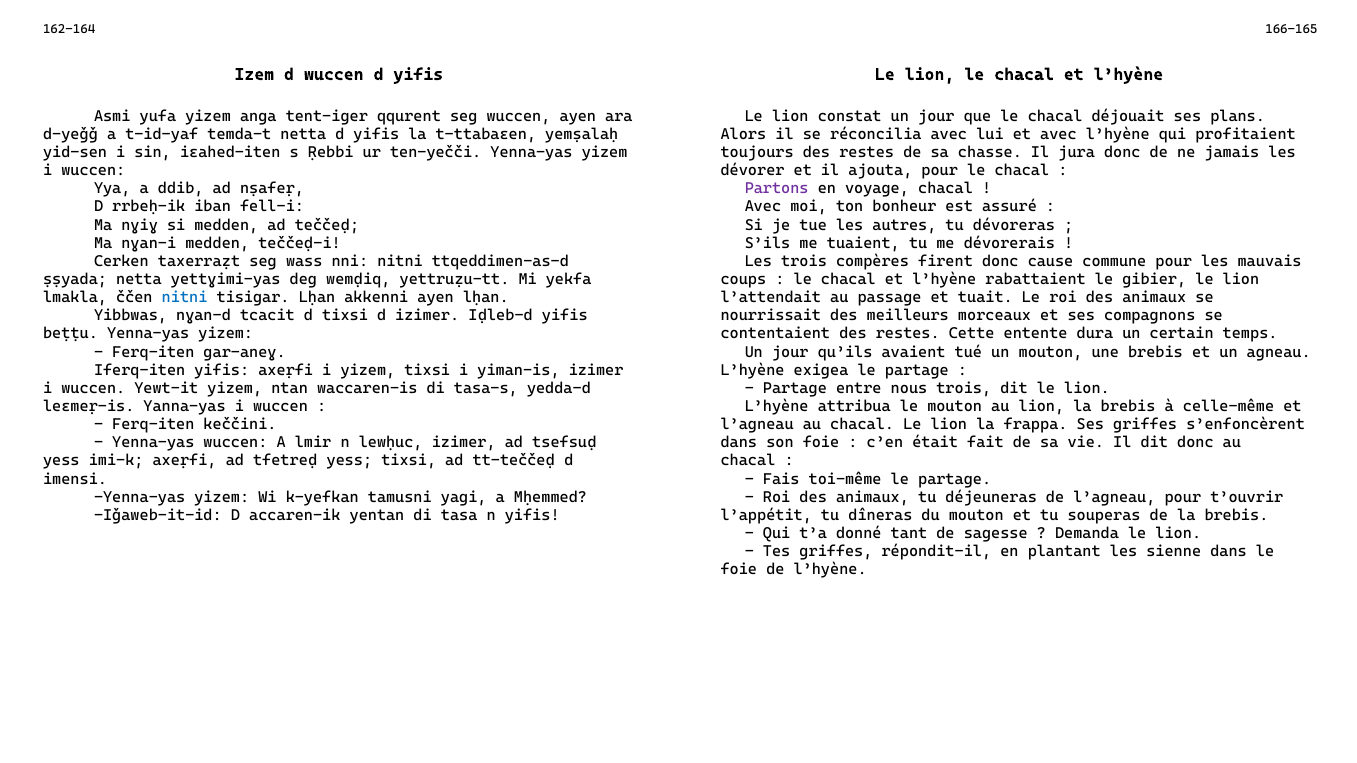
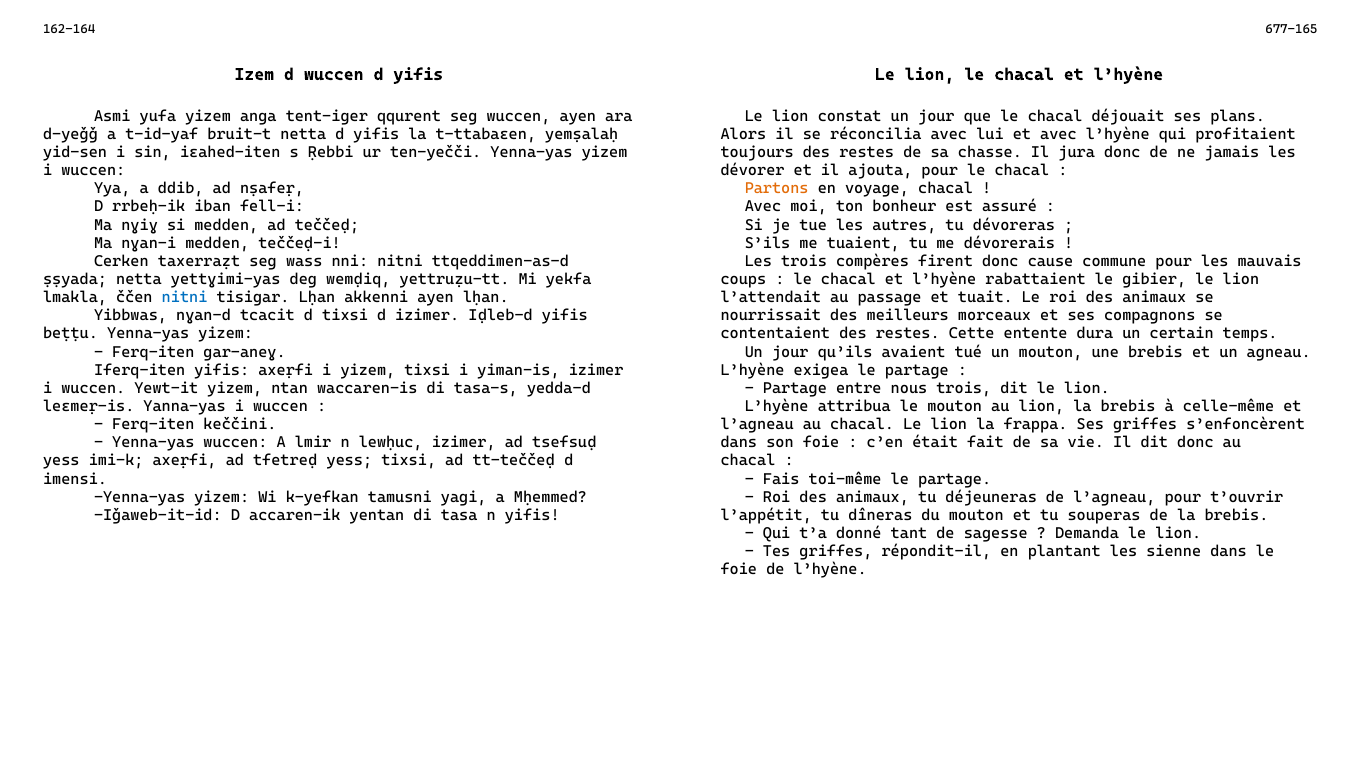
166-165: 166-165 -> 677-165
temda-t: temda-t -> bruit-t
Partons colour: purple -> orange
